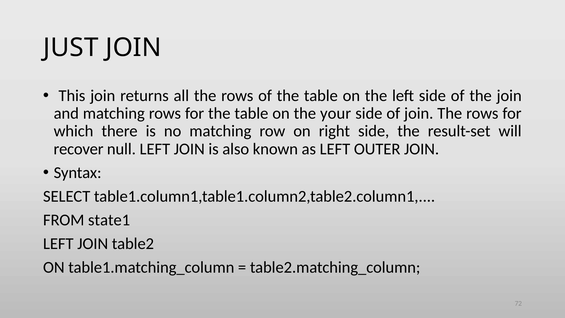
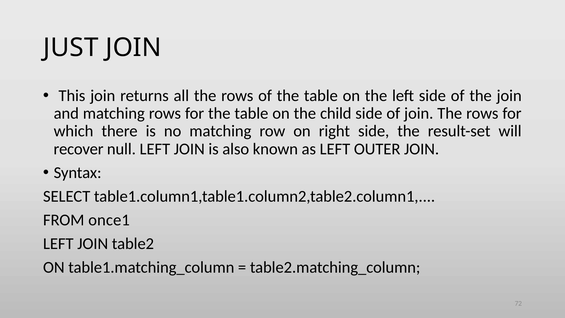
your: your -> child
state1: state1 -> once1
